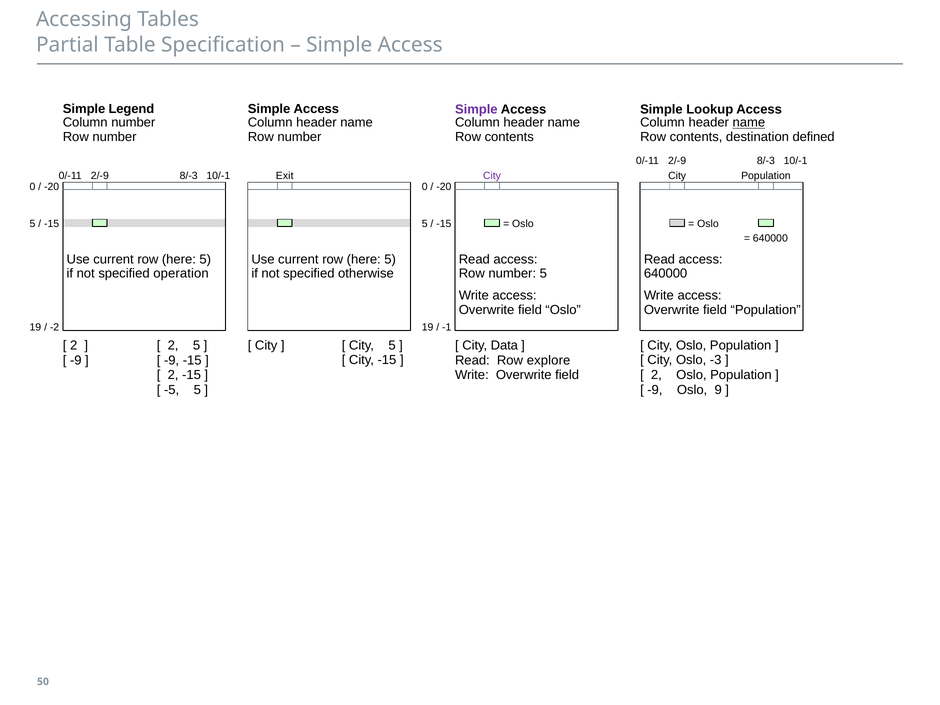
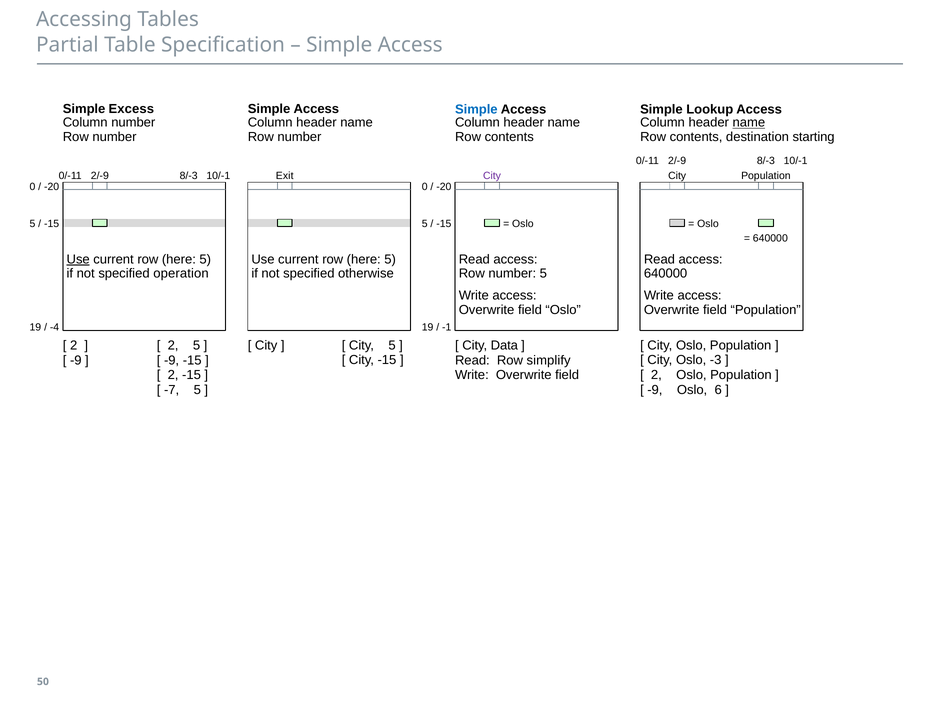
Legend: Legend -> Excess
Simple at (476, 109) colour: purple -> blue
defined: defined -> starting
Use at (78, 260) underline: none -> present
-2: -2 -> -4
explore: explore -> simplify
9: 9 -> 6
-5: -5 -> -7
